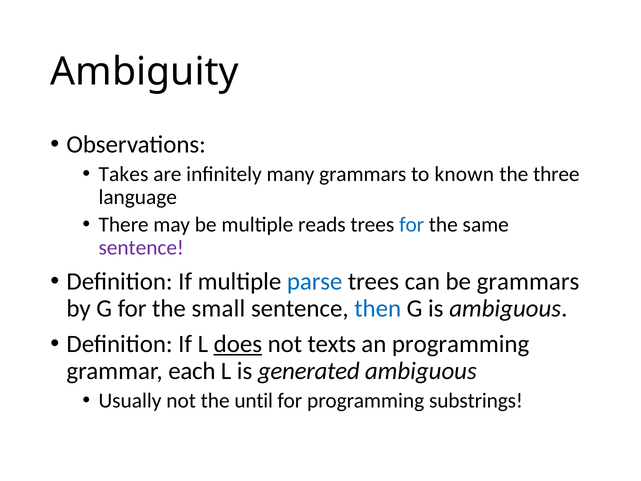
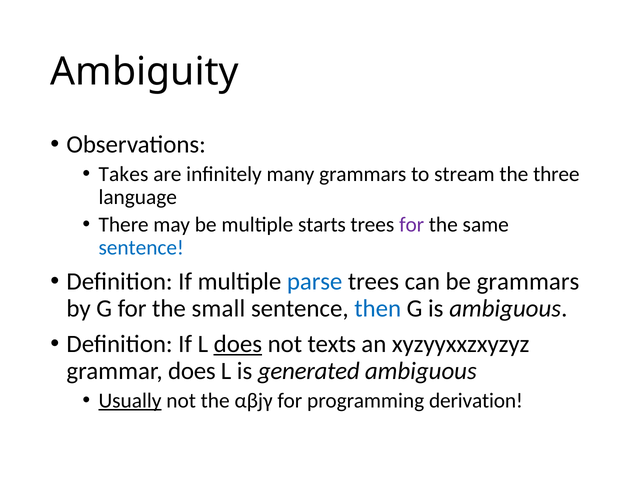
known: known -> stream
reads: reads -> starts
for at (412, 224) colour: blue -> purple
sentence at (141, 248) colour: purple -> blue
an programming: programming -> xyzyyxxzxyzyz
grammar each: each -> does
Usually underline: none -> present
until: until -> αβjγ
substrings: substrings -> derivation
